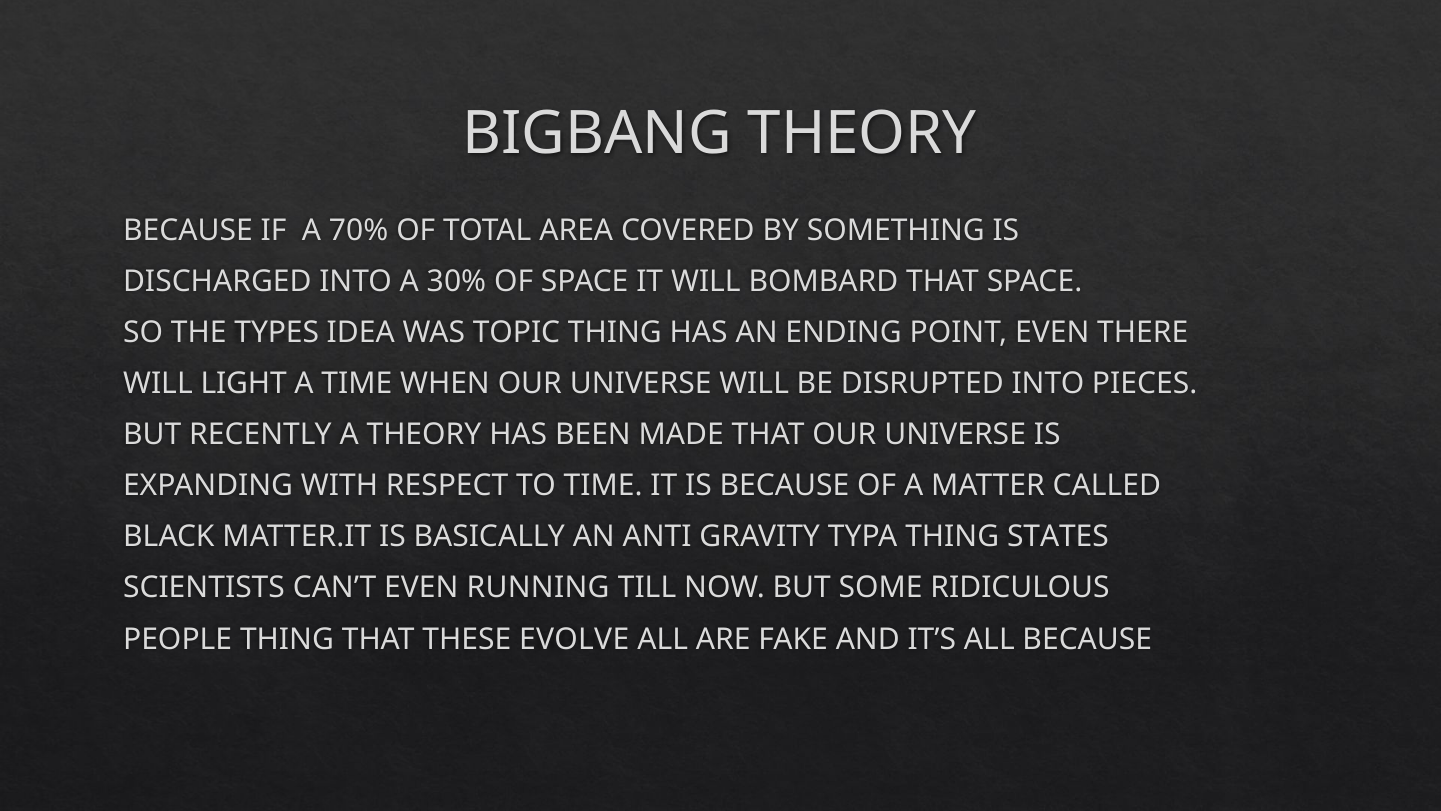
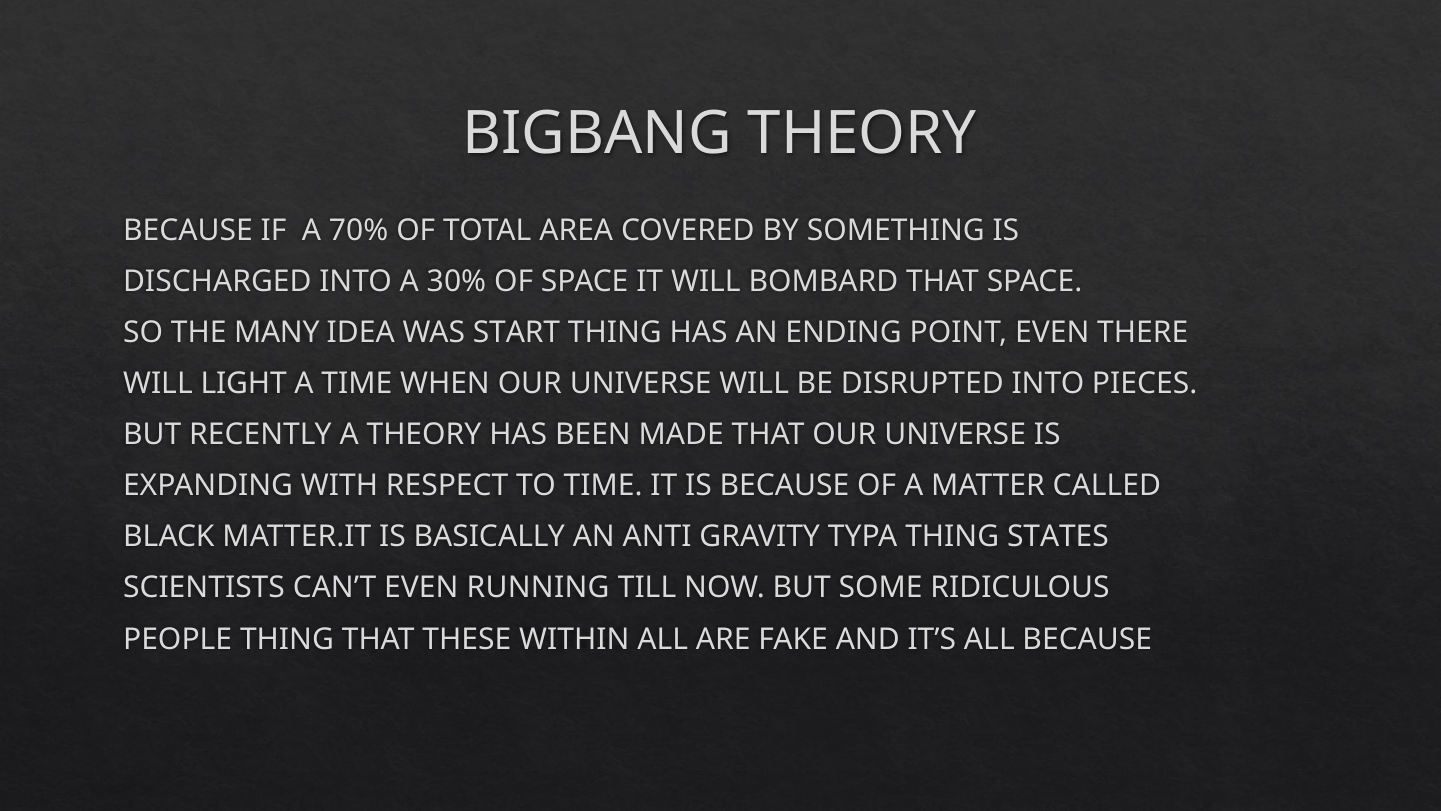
TYPES: TYPES -> MANY
TOPIC: TOPIC -> START
EVOLVE: EVOLVE -> WITHIN
